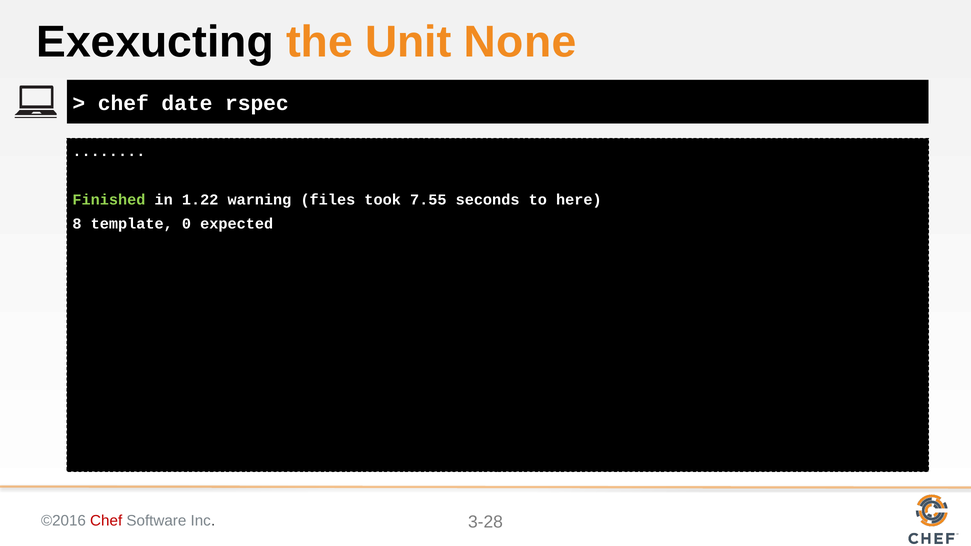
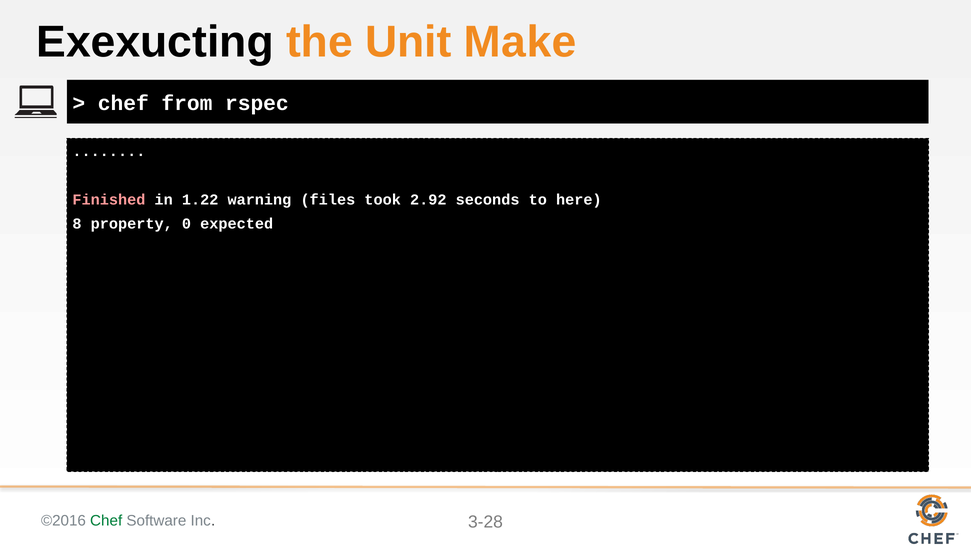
None: None -> Make
date: date -> from
Finished colour: light green -> pink
7.55: 7.55 -> 2.92
template: template -> property
Chef at (106, 521) colour: red -> green
